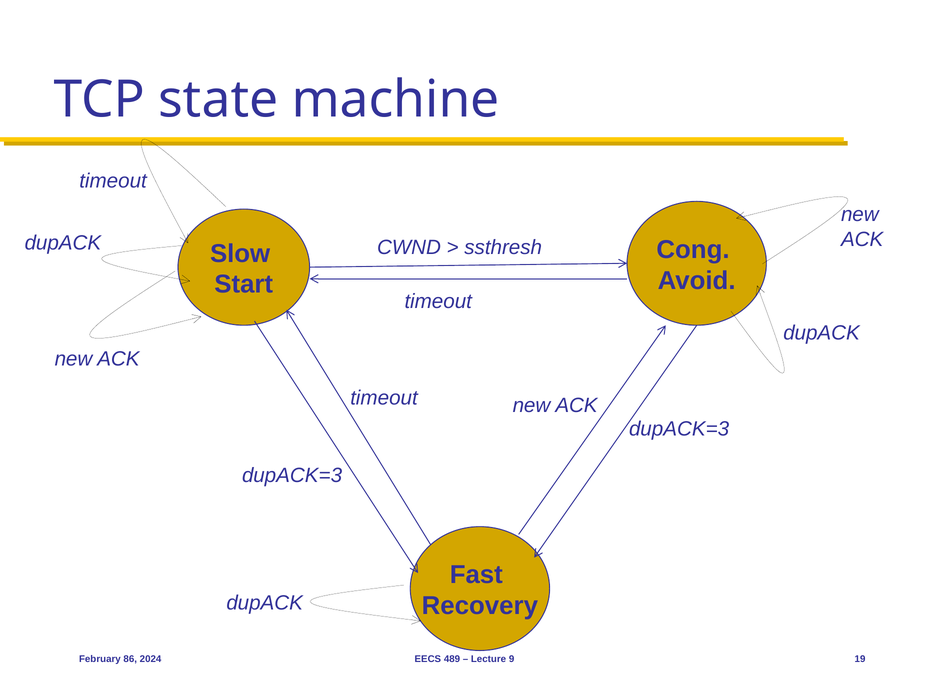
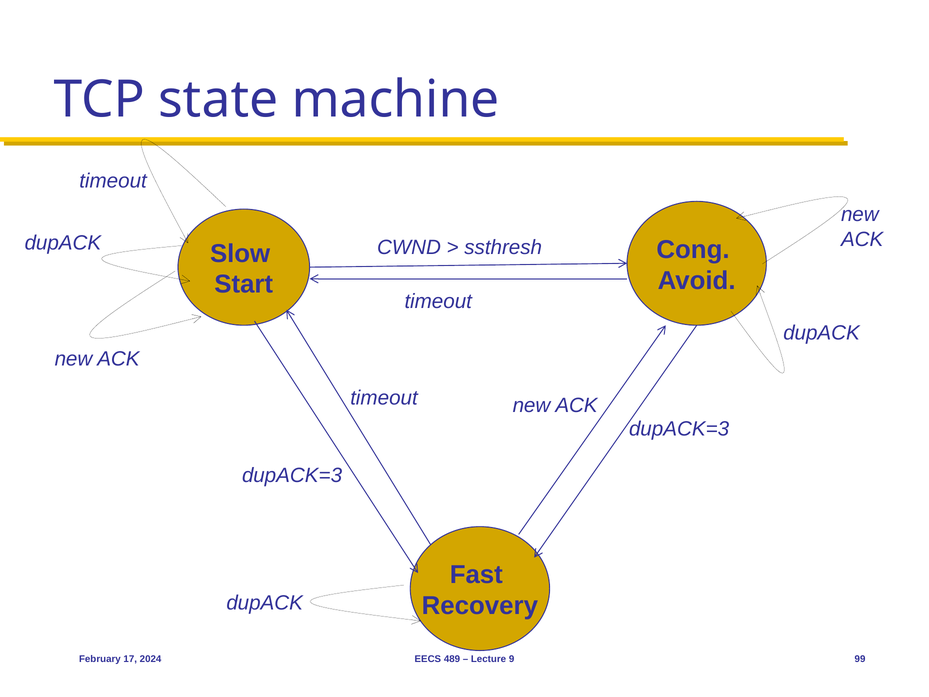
86: 86 -> 17
19: 19 -> 99
